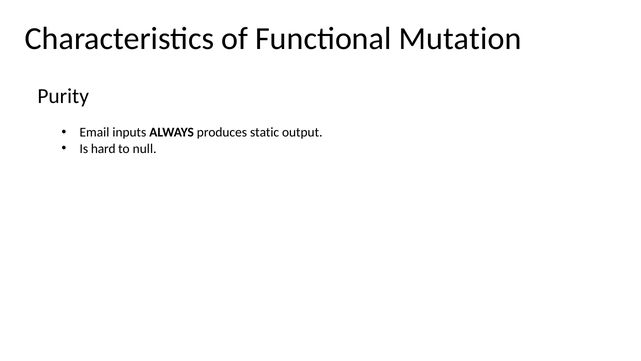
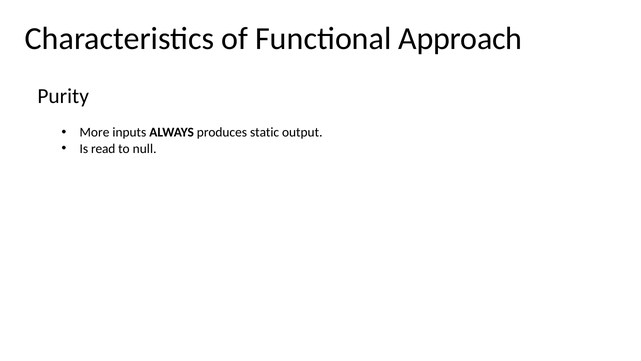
Mutation: Mutation -> Approach
Email: Email -> More
hard: hard -> read
